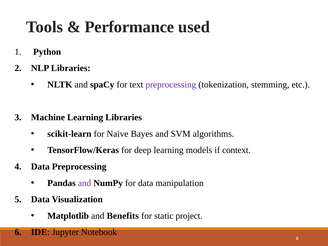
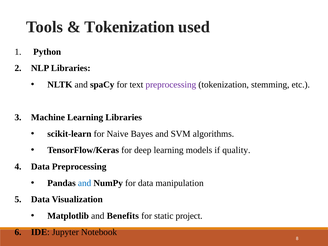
Performance at (129, 27): Performance -> Tokenization
context: context -> quality
and at (85, 183) colour: purple -> blue
